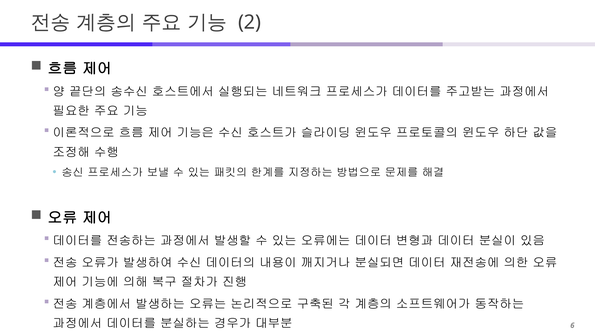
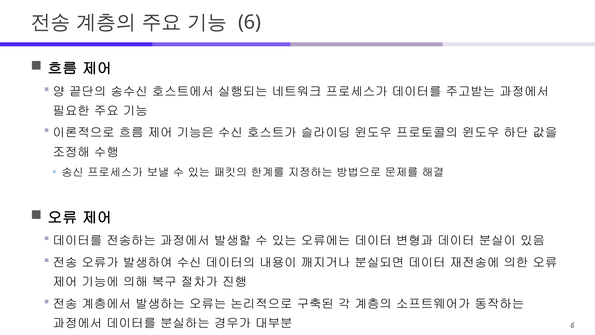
2 at (250, 22): 2 -> 6
